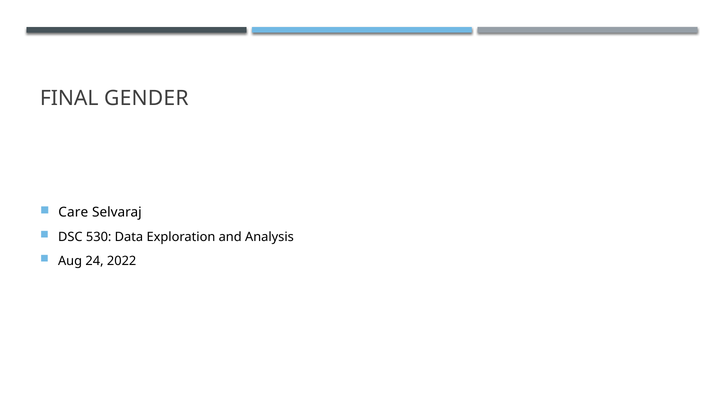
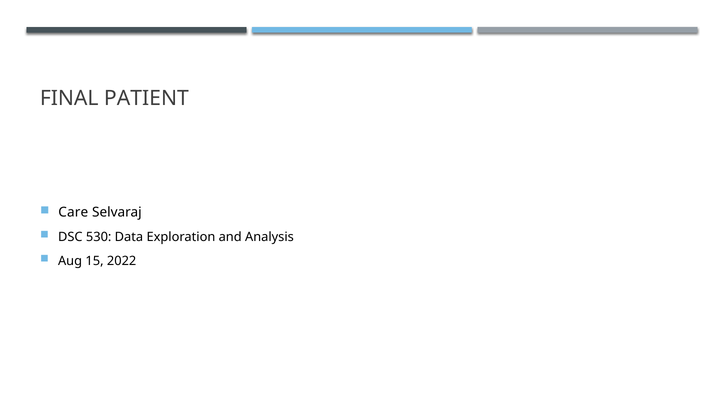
GENDER: GENDER -> PATIENT
24: 24 -> 15
